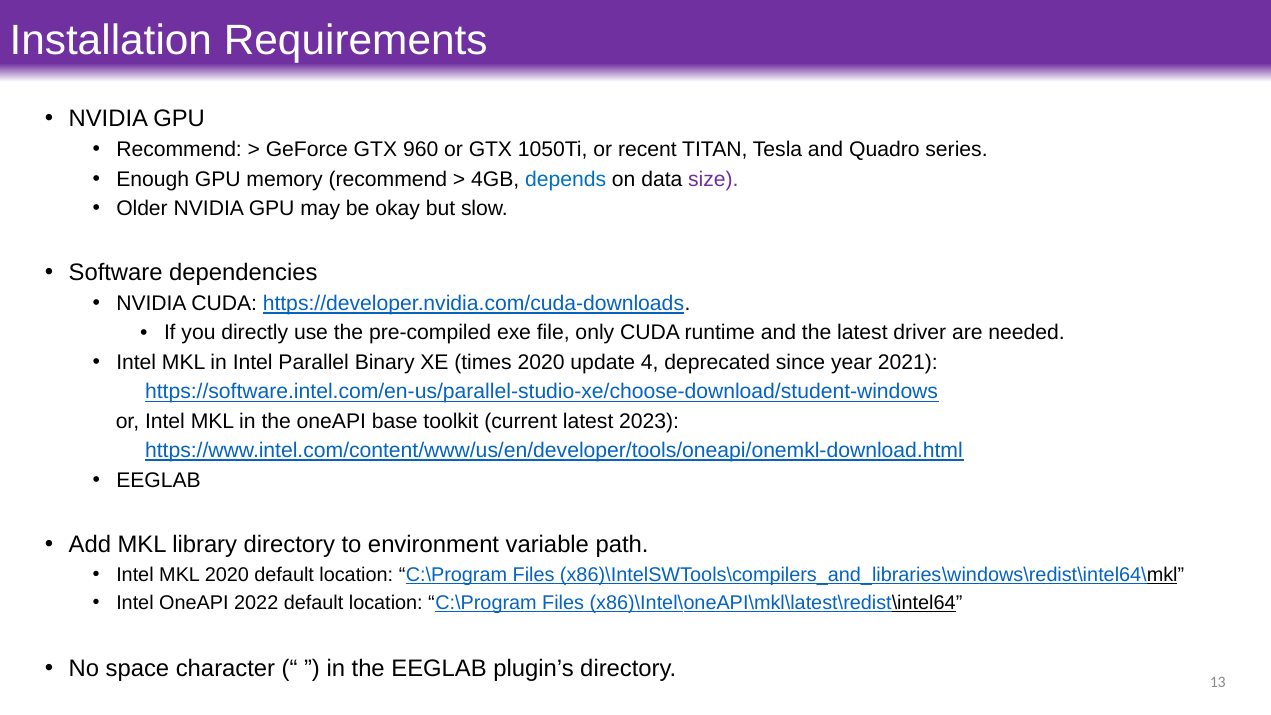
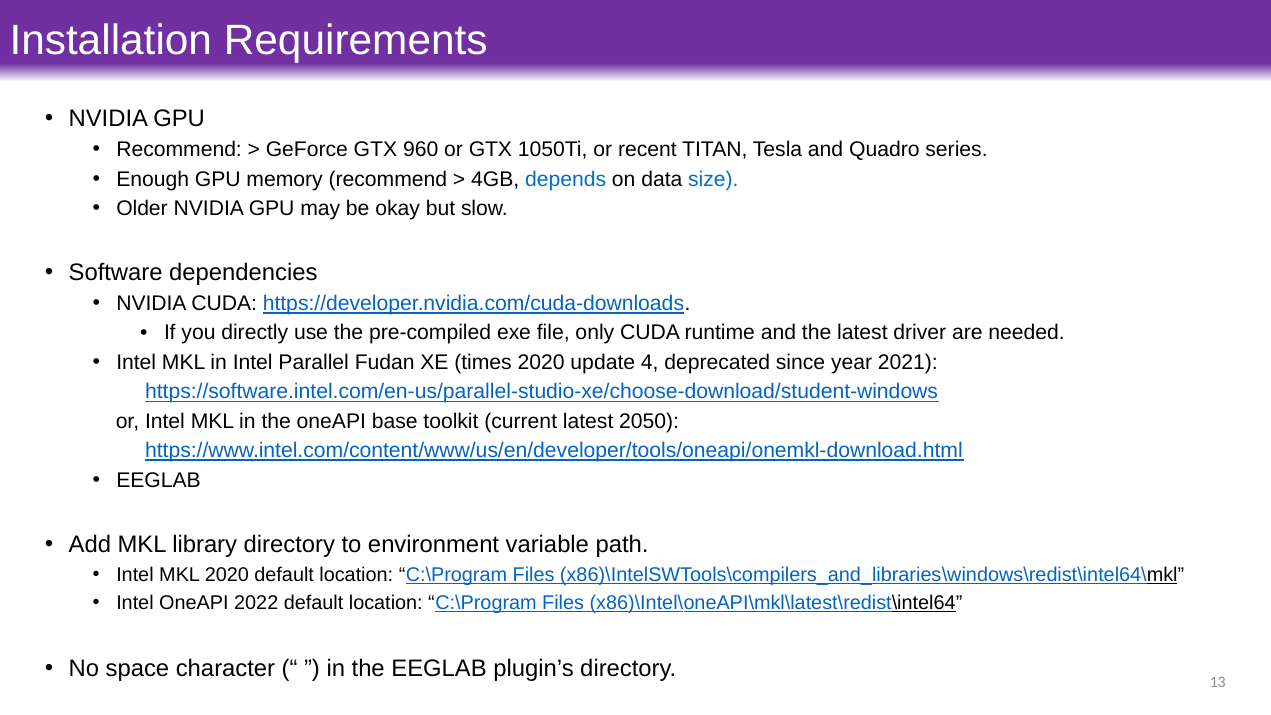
size colour: purple -> blue
Binary: Binary -> Fudan
2023: 2023 -> 2050
